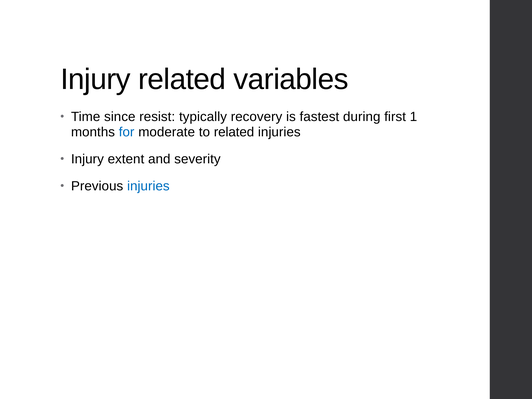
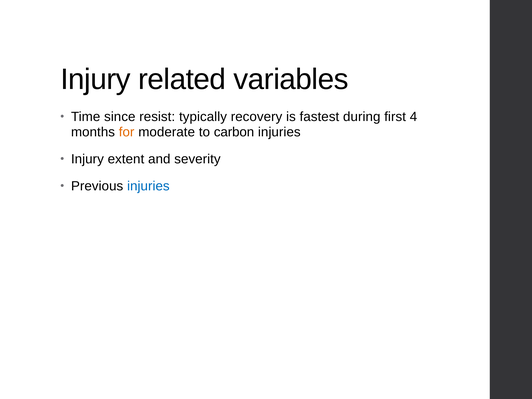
1: 1 -> 4
for colour: blue -> orange
to related: related -> carbon
